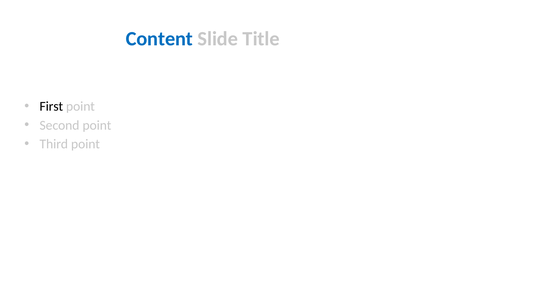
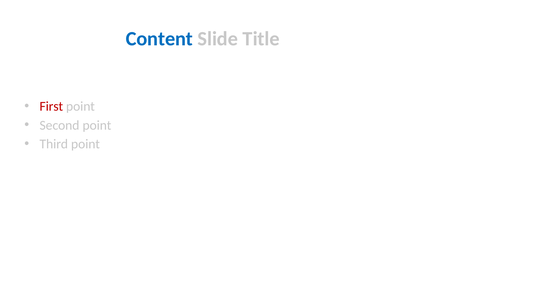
First colour: black -> red
